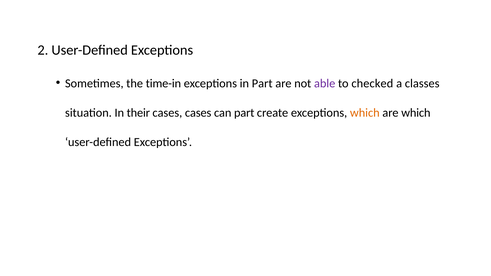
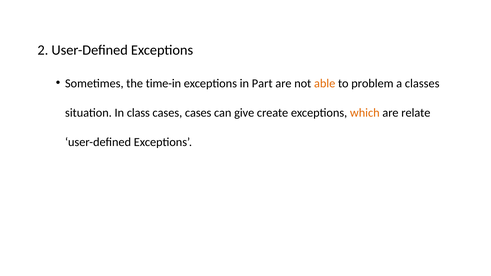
able colour: purple -> orange
checked: checked -> problem
their: their -> class
can part: part -> give
are which: which -> relate
